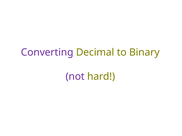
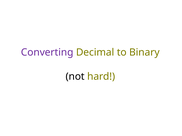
not colour: purple -> black
